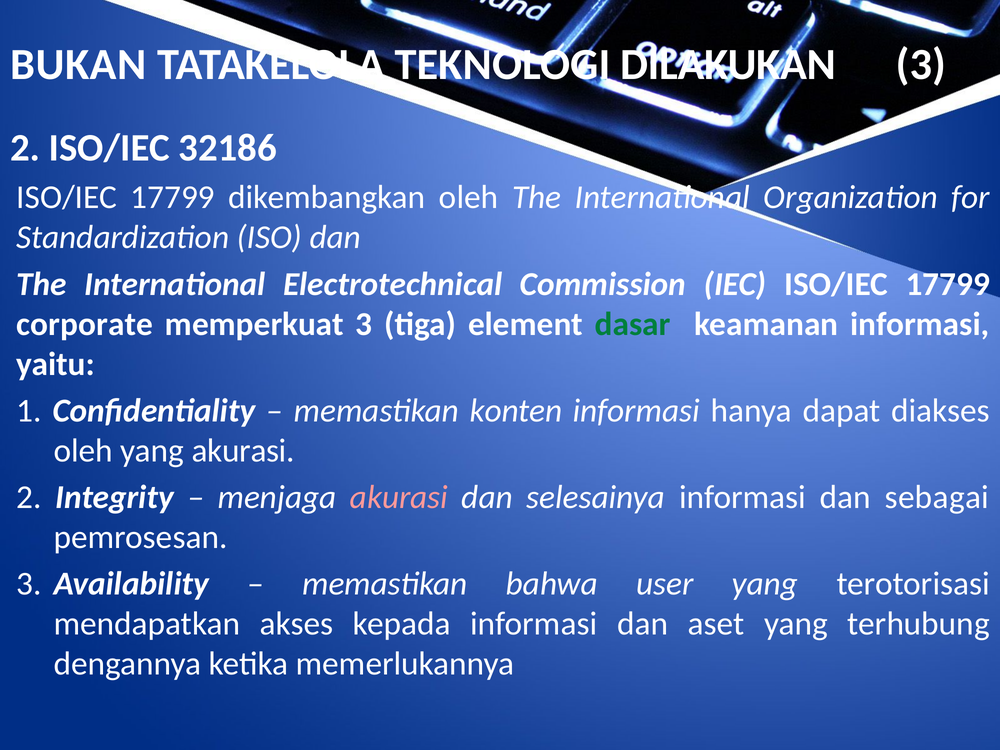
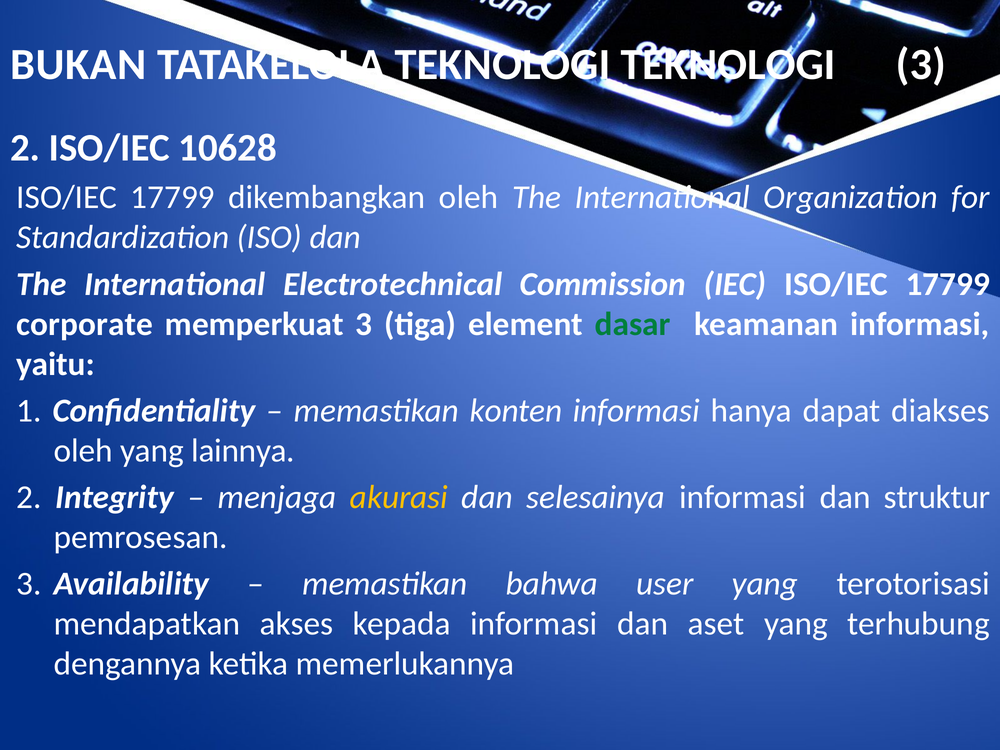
TEKNOLOGI DILAKUKAN: DILAKUKAN -> TEKNOLOGI
32186: 32186 -> 10628
yang akurasi: akurasi -> lainnya
akurasi at (399, 497) colour: pink -> yellow
sebagai: sebagai -> struktur
